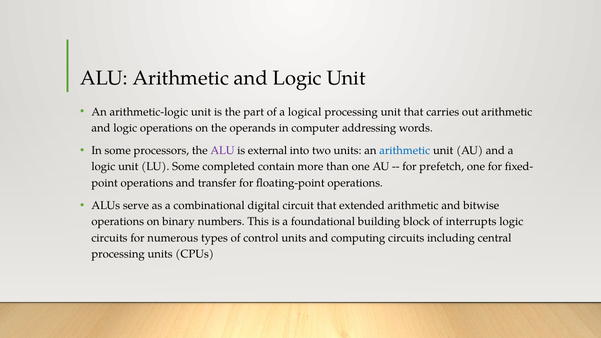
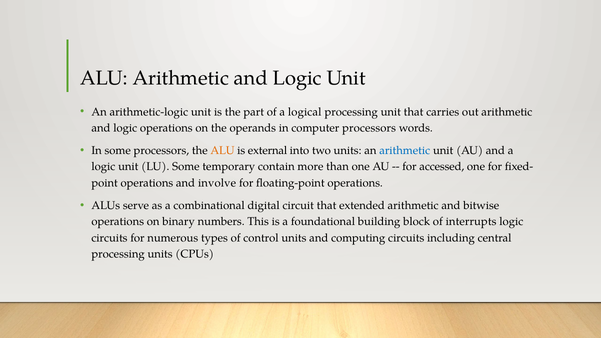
computer addressing: addressing -> processors
ALU at (223, 151) colour: purple -> orange
completed: completed -> temporary
prefetch: prefetch -> accessed
transfer: transfer -> involve
